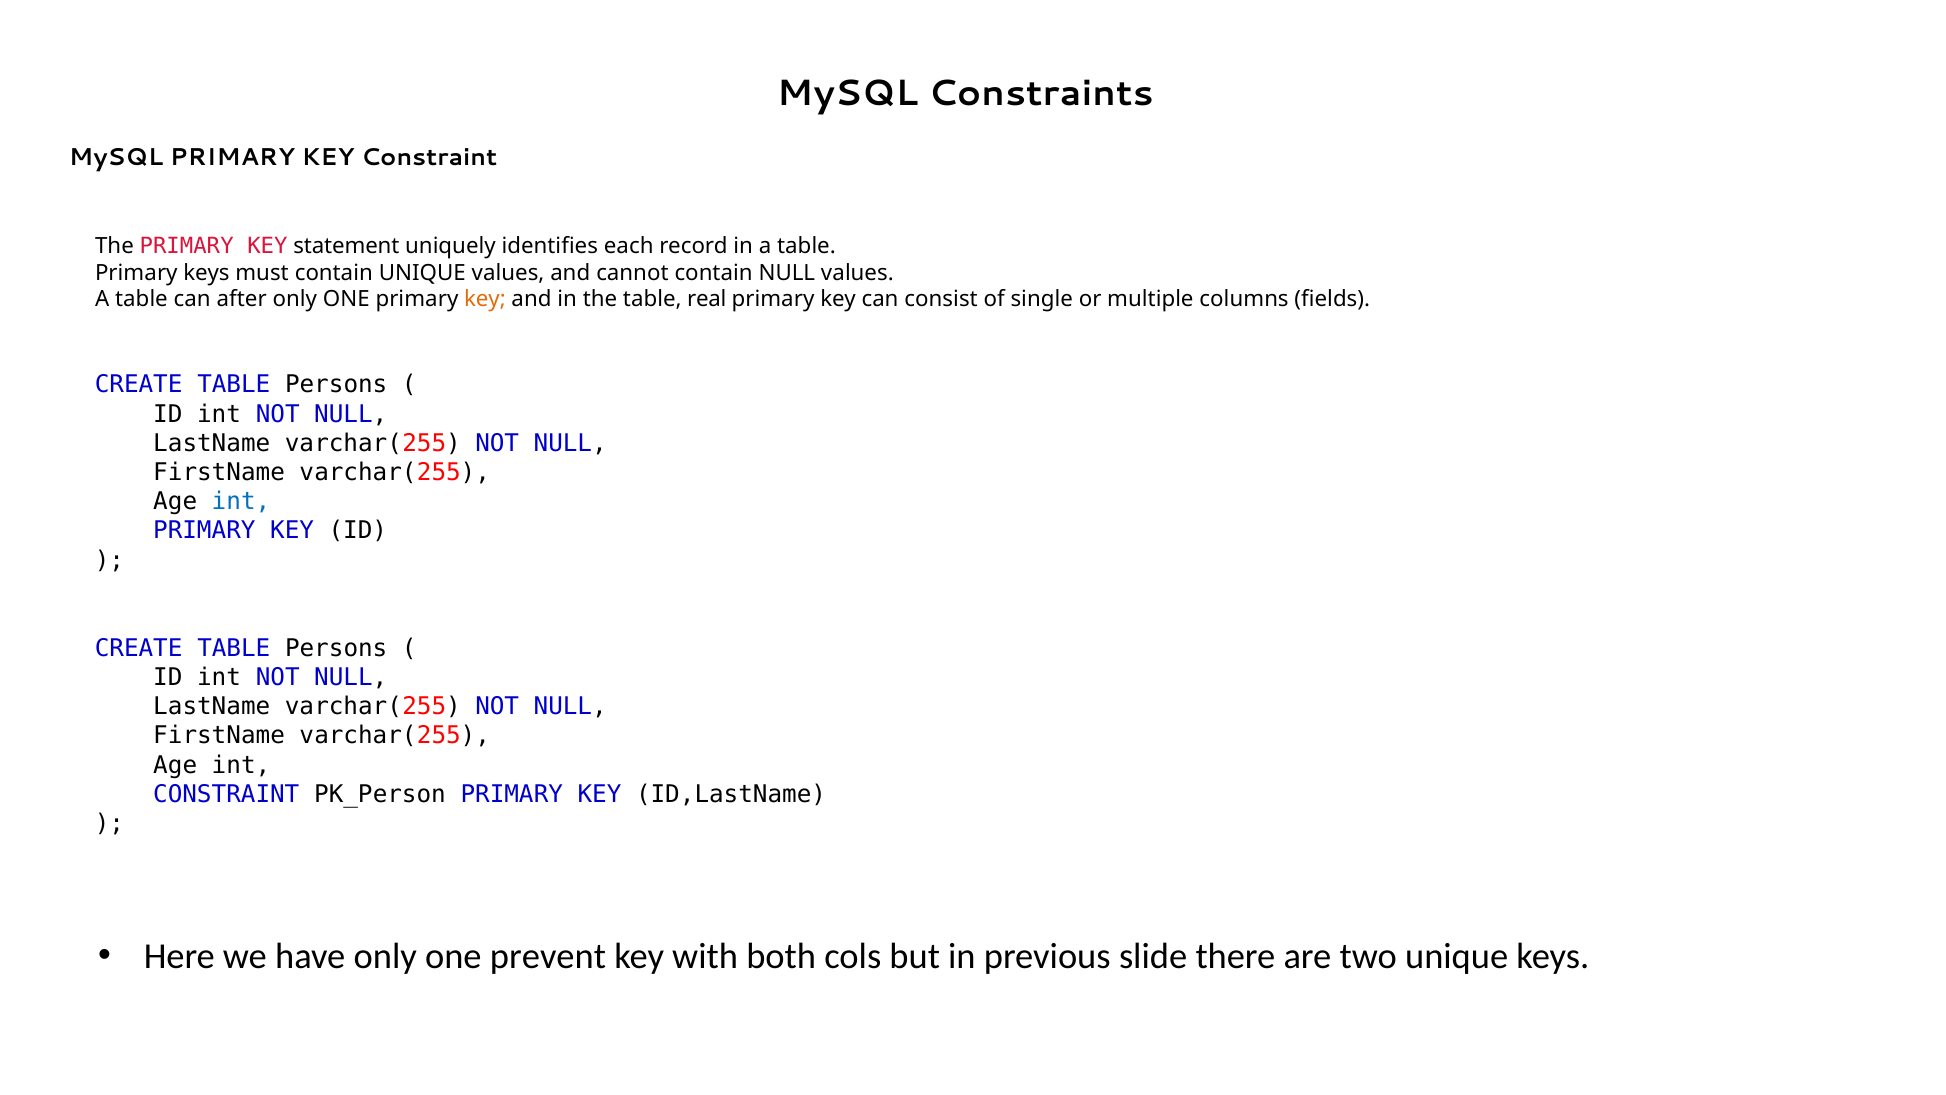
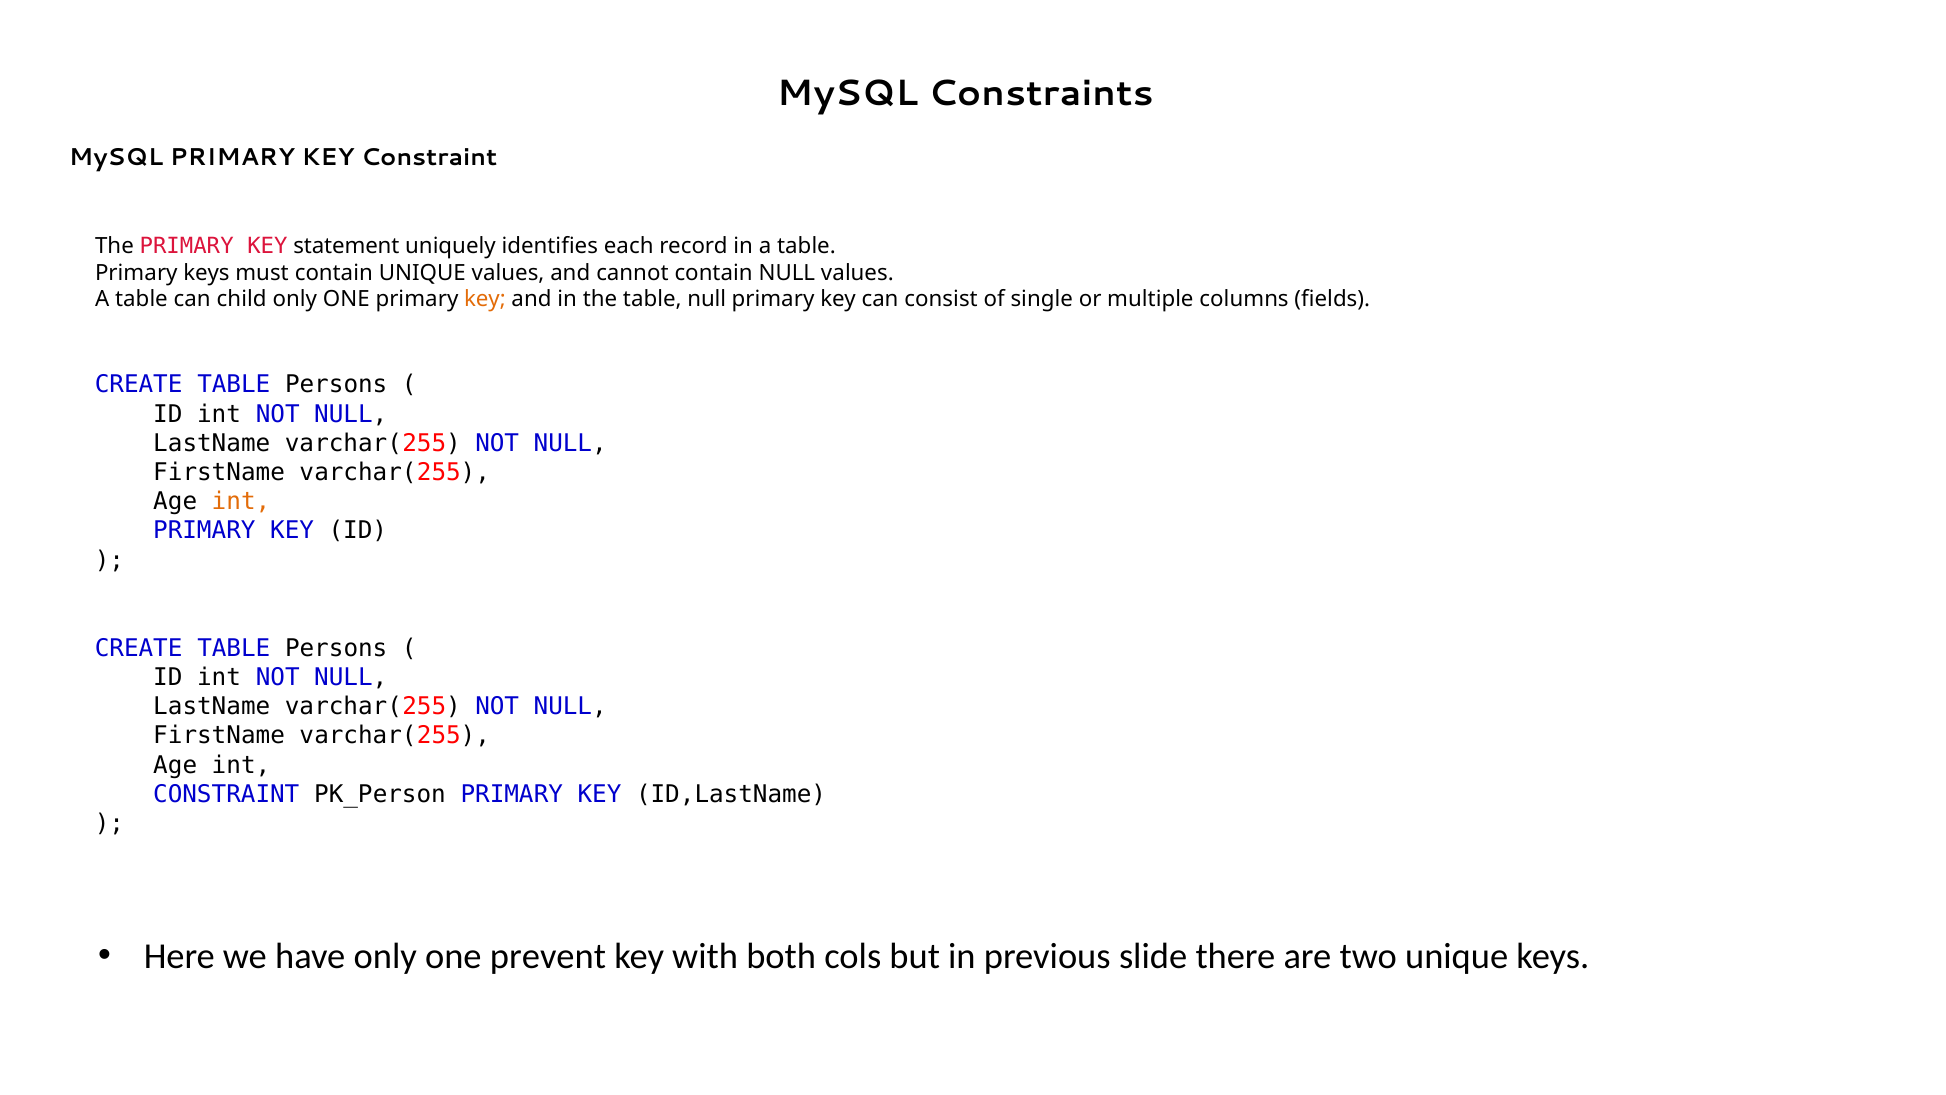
after: after -> child
table real: real -> null
int at (241, 501) colour: blue -> orange
